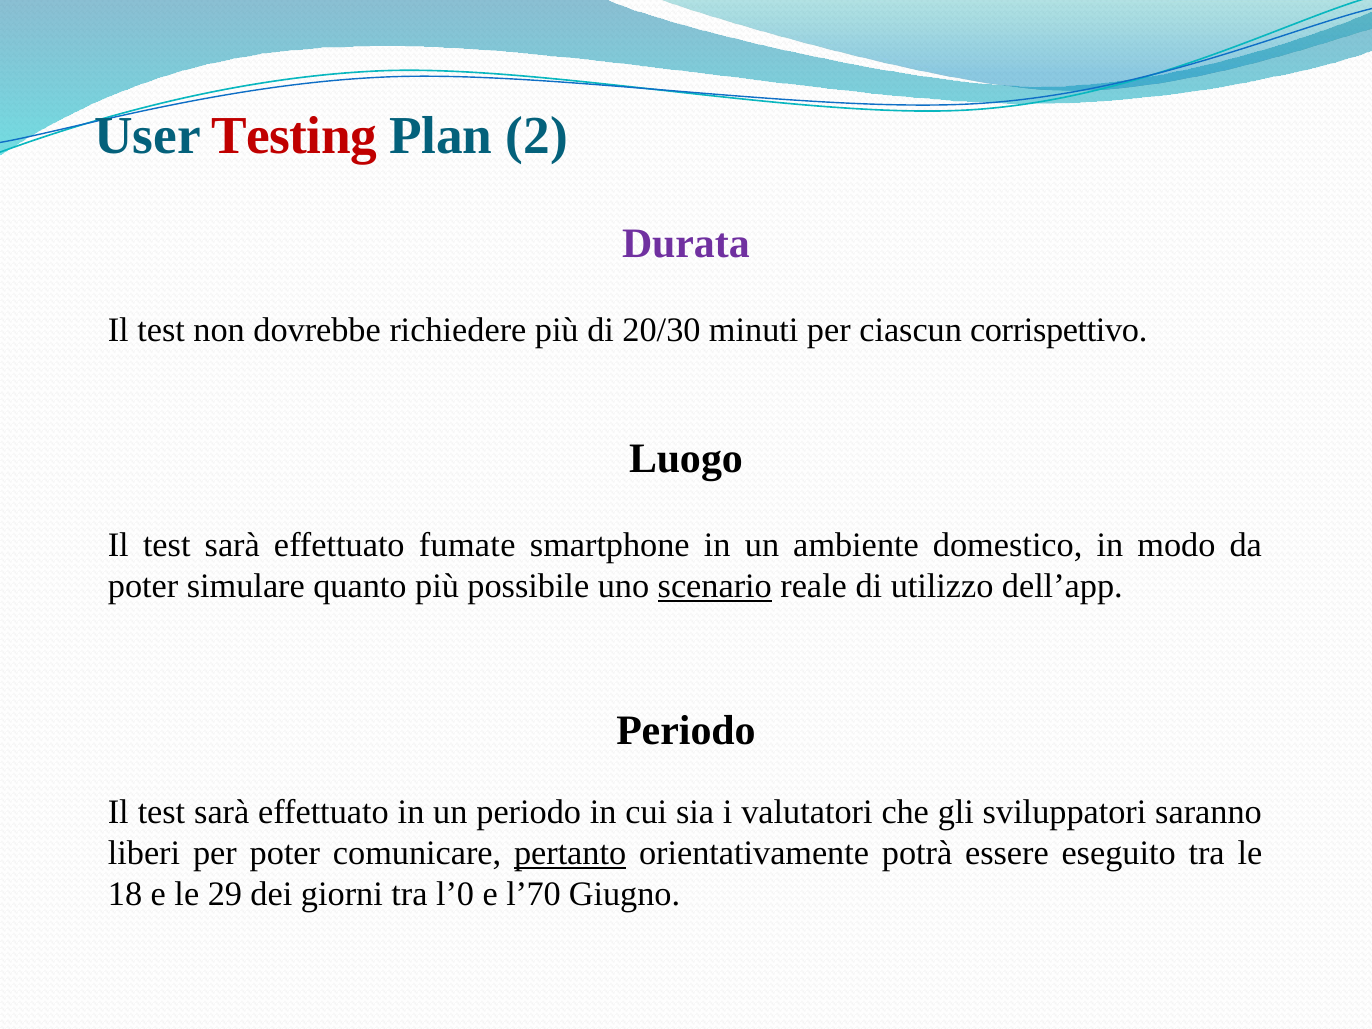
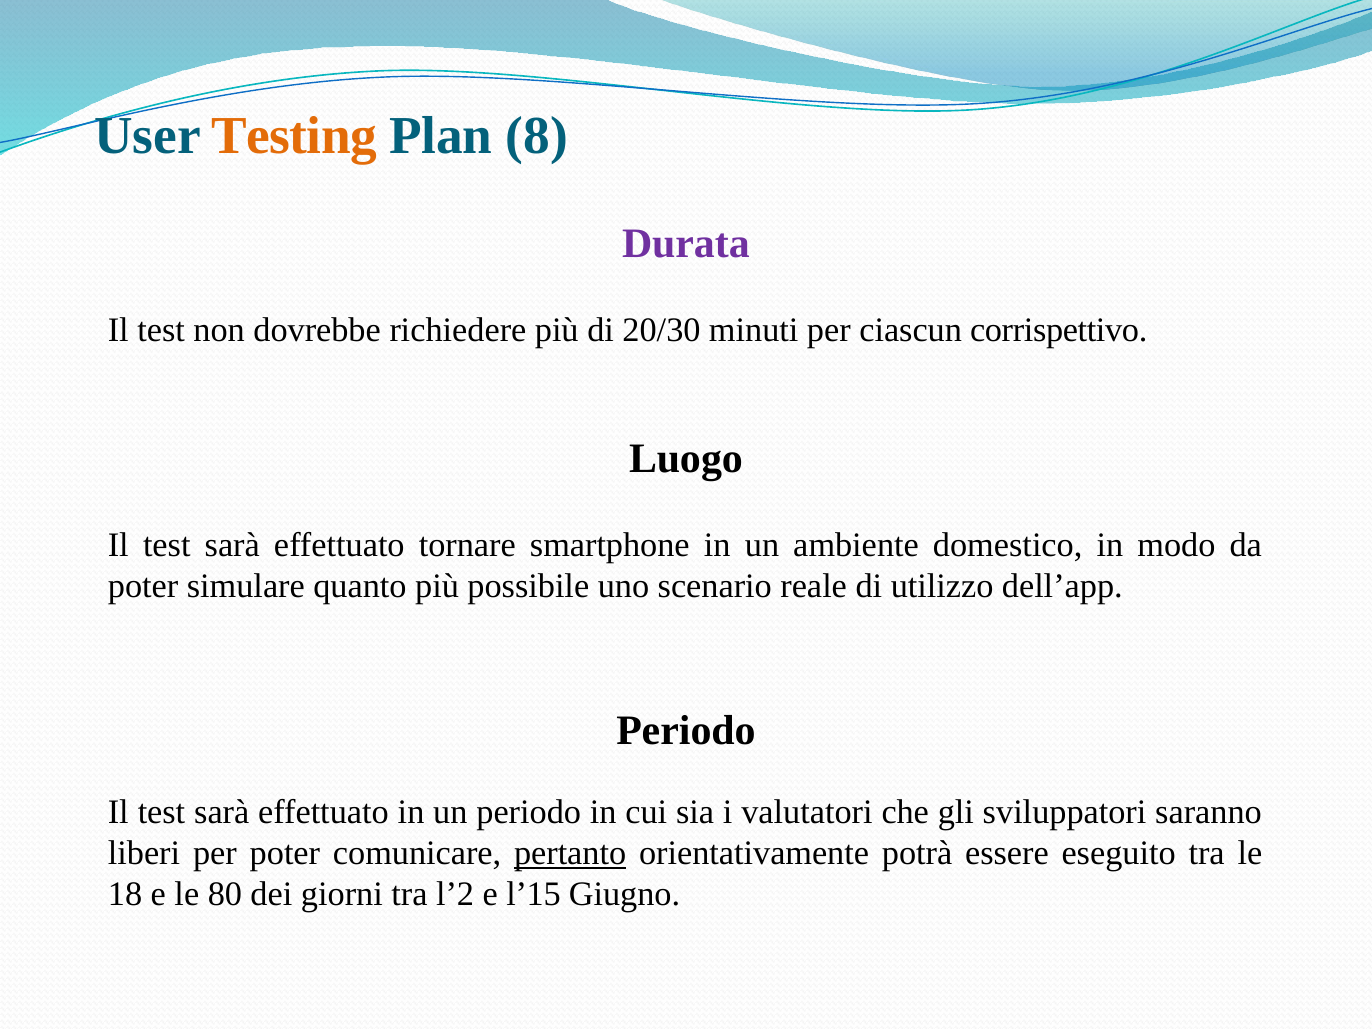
Testing colour: red -> orange
2: 2 -> 8
fumate: fumate -> tornare
scenario underline: present -> none
29: 29 -> 80
l’0: l’0 -> l’2
l’70: l’70 -> l’15
